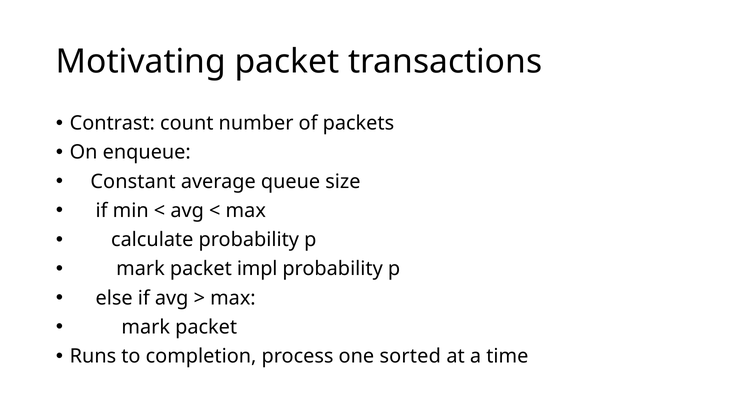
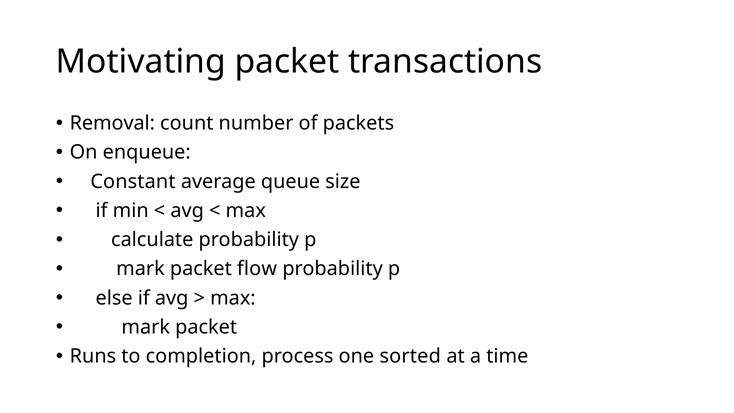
Contrast: Contrast -> Removal
impl: impl -> flow
